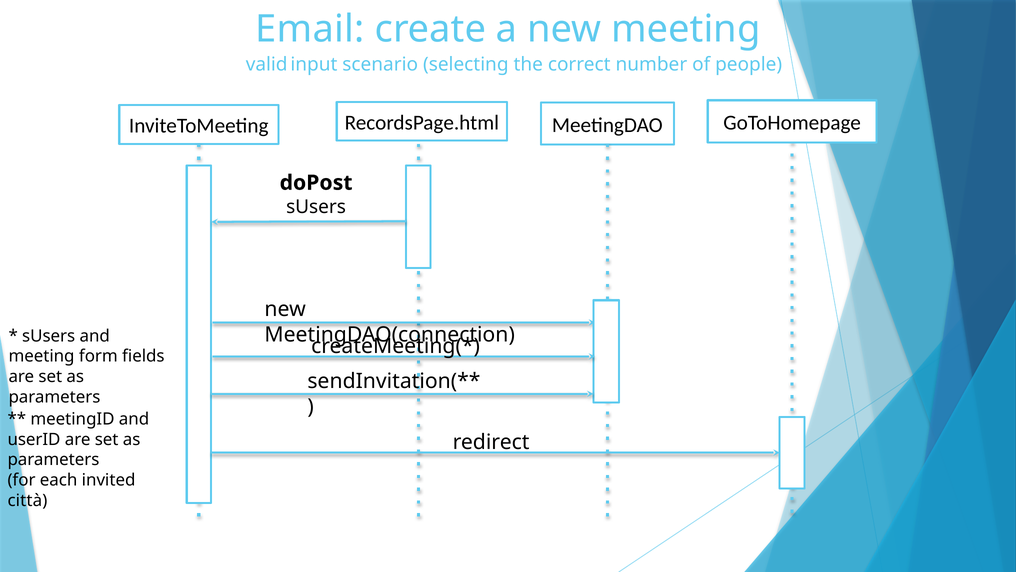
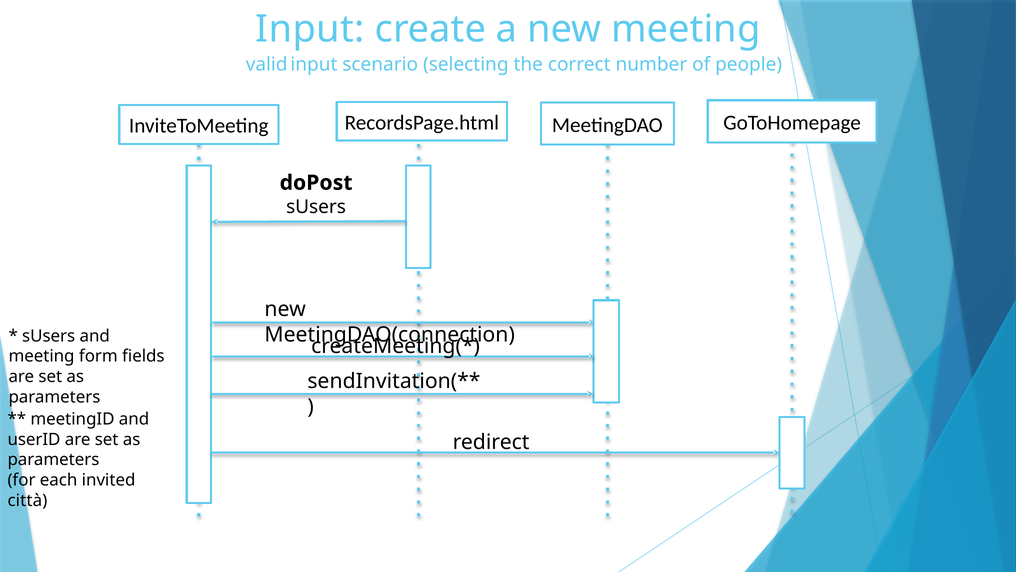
Email at (310, 29): Email -> Input
